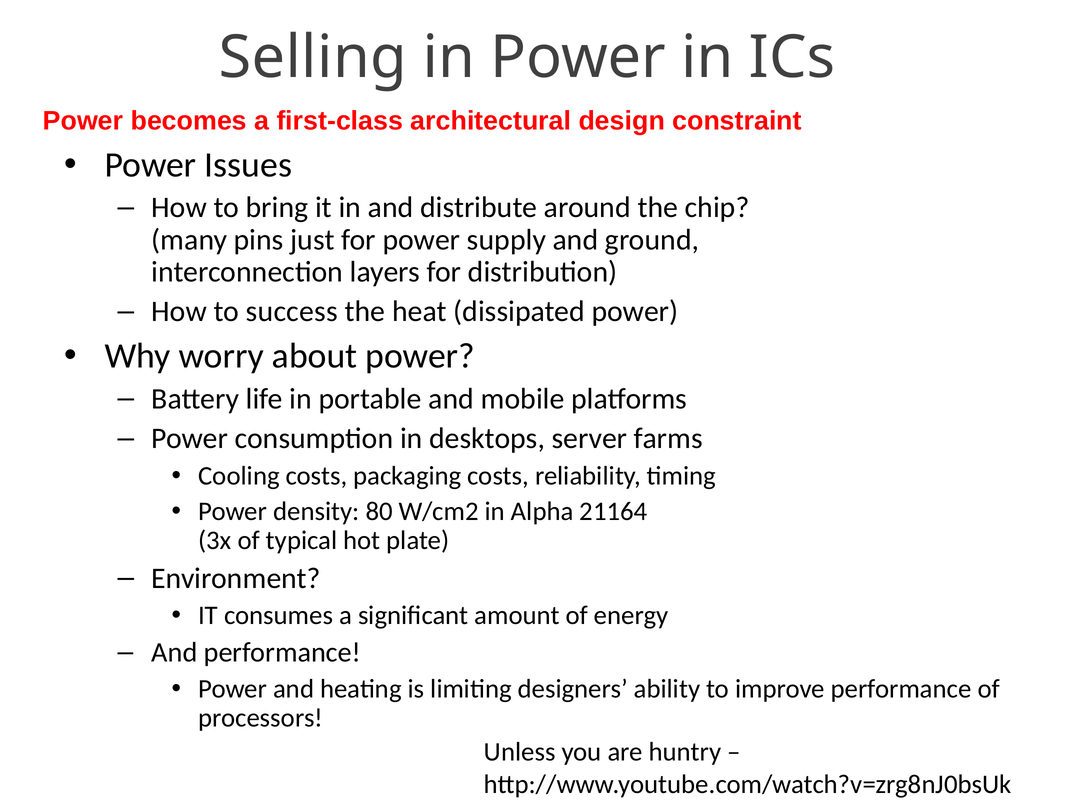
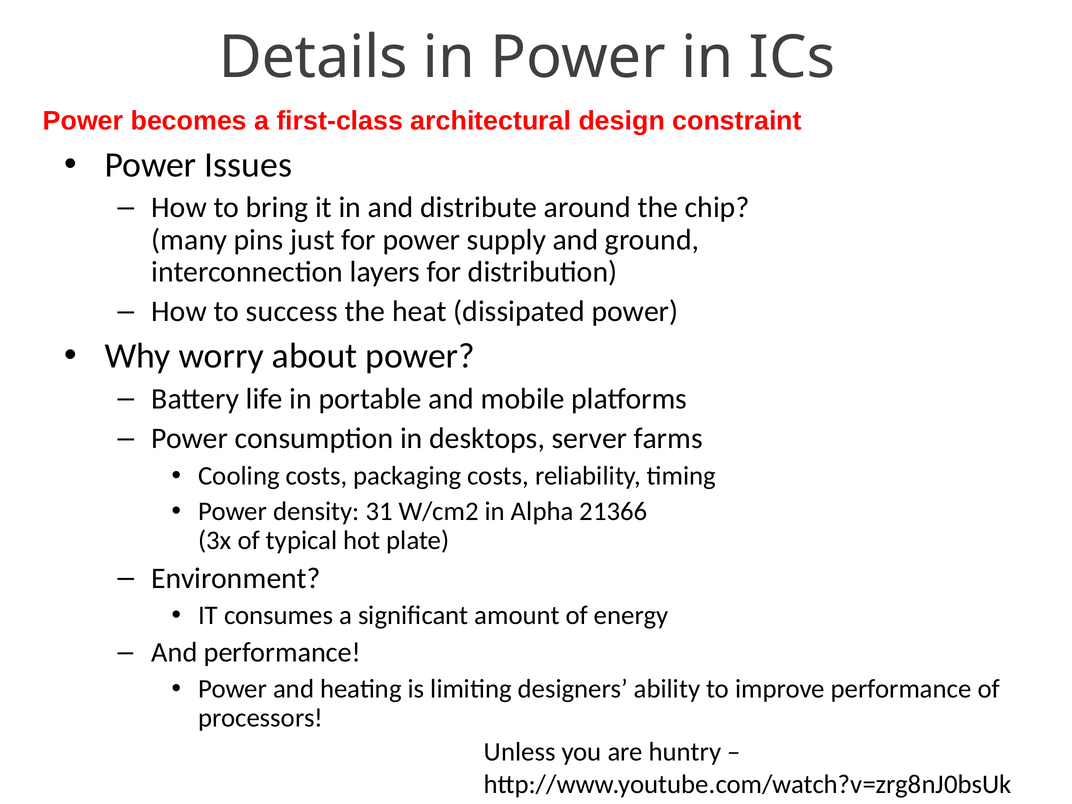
Selling: Selling -> Details
80: 80 -> 31
21164: 21164 -> 21366
